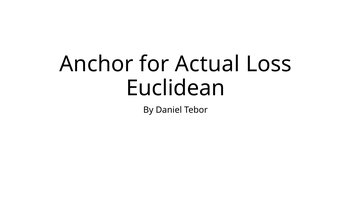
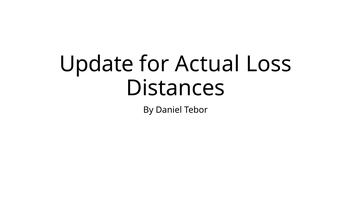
Anchor: Anchor -> Update
Euclidean: Euclidean -> Distances
